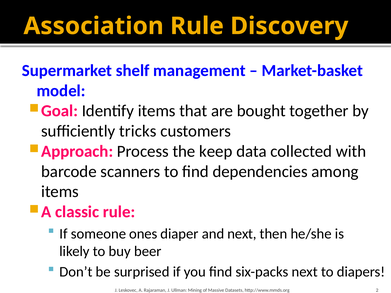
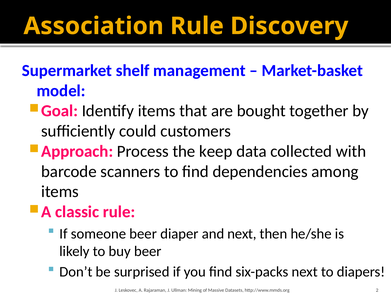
tricks: tricks -> could
someone ones: ones -> beer
